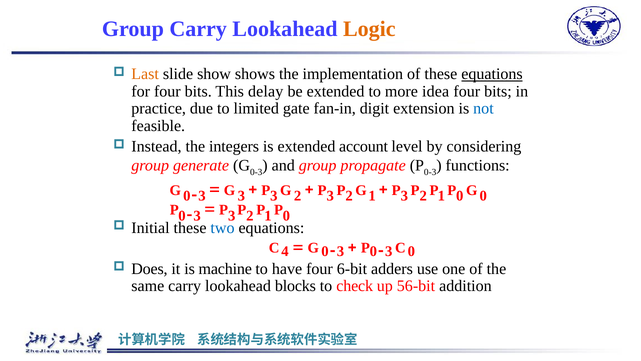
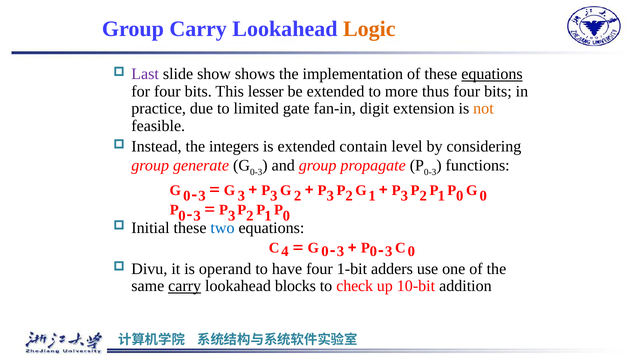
Last colour: orange -> purple
delay: delay -> lesser
idea: idea -> thus
not colour: blue -> orange
account: account -> contain
Does: Does -> Divu
machine: machine -> operand
6-bit: 6-bit -> 1-bit
carry at (185, 286) underline: none -> present
56-bit: 56-bit -> 10-bit
